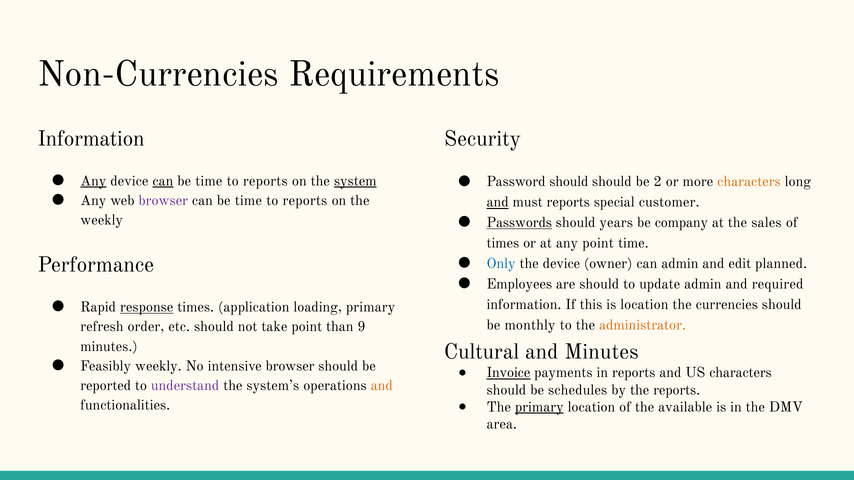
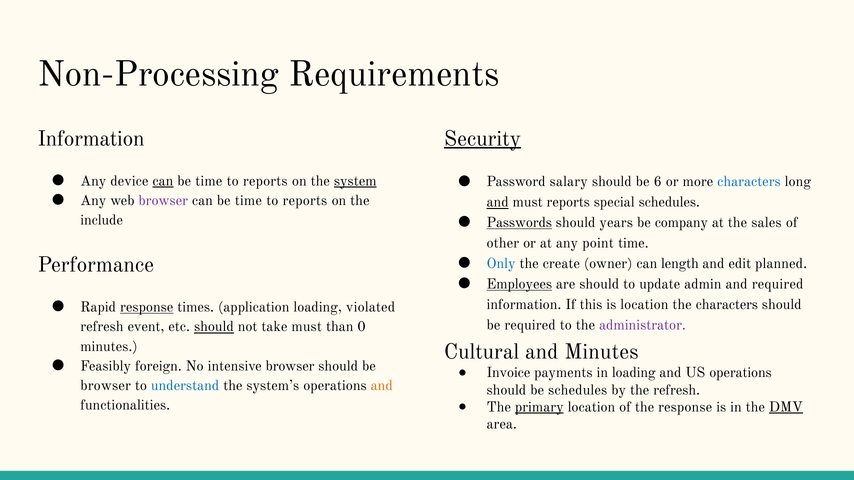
Non-Currencies: Non-Currencies -> Non-Processing
Security underline: none -> present
Any at (93, 181) underline: present -> none
Password should: should -> salary
2: 2 -> 6
characters at (749, 182) colour: orange -> blue
special customer: customer -> schedules
weekly at (102, 220): weekly -> include
times at (503, 243): times -> other
the device: device -> create
can admin: admin -> length
Employees underline: none -> present
loading primary: primary -> violated
the currencies: currencies -> characters
be monthly: monthly -> required
administrator colour: orange -> purple
order: order -> event
should at (214, 327) underline: none -> present
take point: point -> must
9: 9 -> 0
Feasibly weekly: weekly -> foreign
Invoice underline: present -> none
in reports: reports -> loading
US characters: characters -> operations
reported at (106, 386): reported -> browser
understand colour: purple -> blue
the reports: reports -> refresh
the available: available -> response
DMV underline: none -> present
